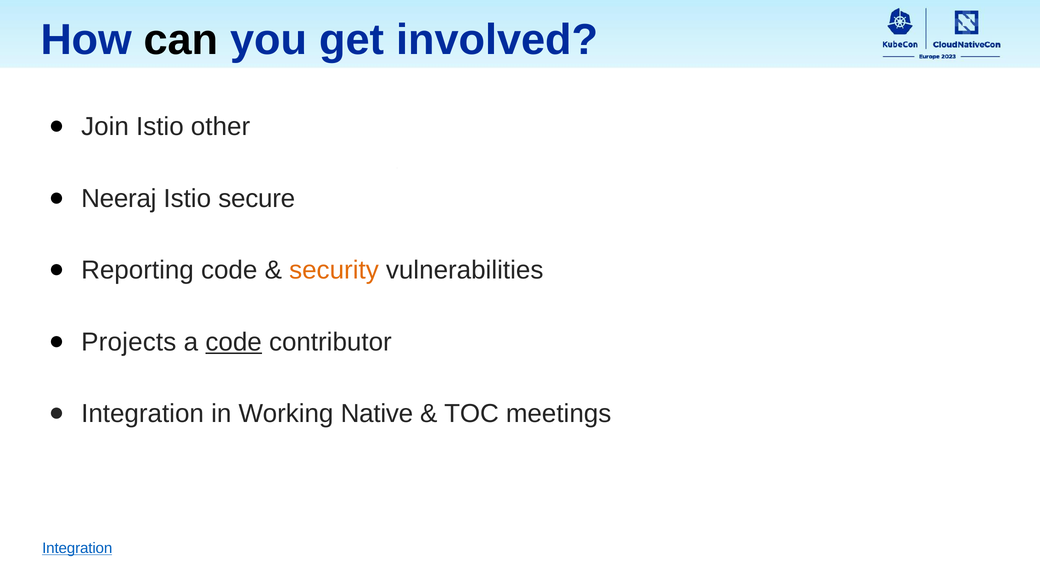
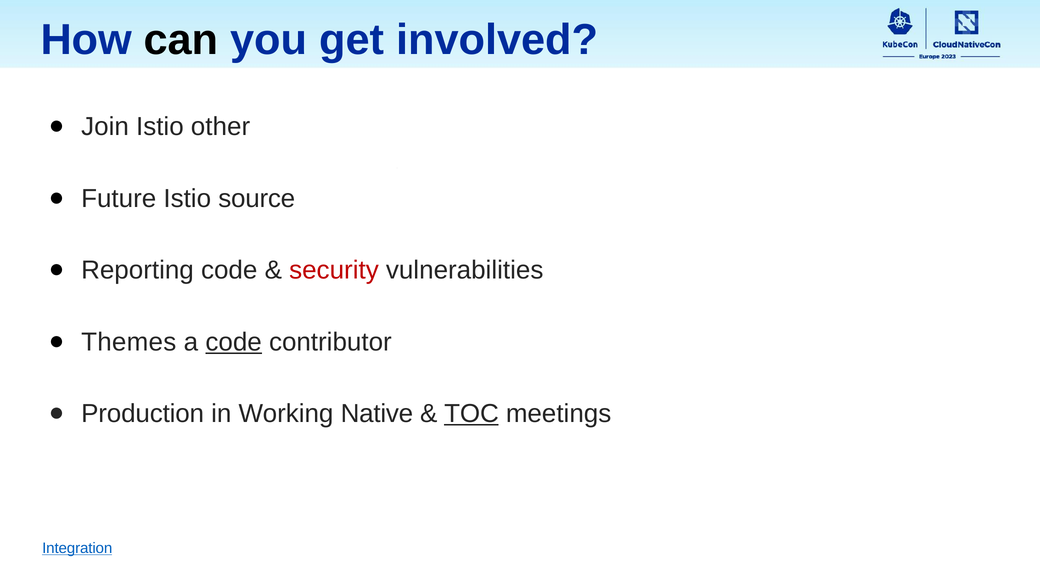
Neeraj: Neeraj -> Future
secure: secure -> source
security colour: orange -> red
Projects: Projects -> Themes
Integration at (143, 414): Integration -> Production
TOC underline: none -> present
